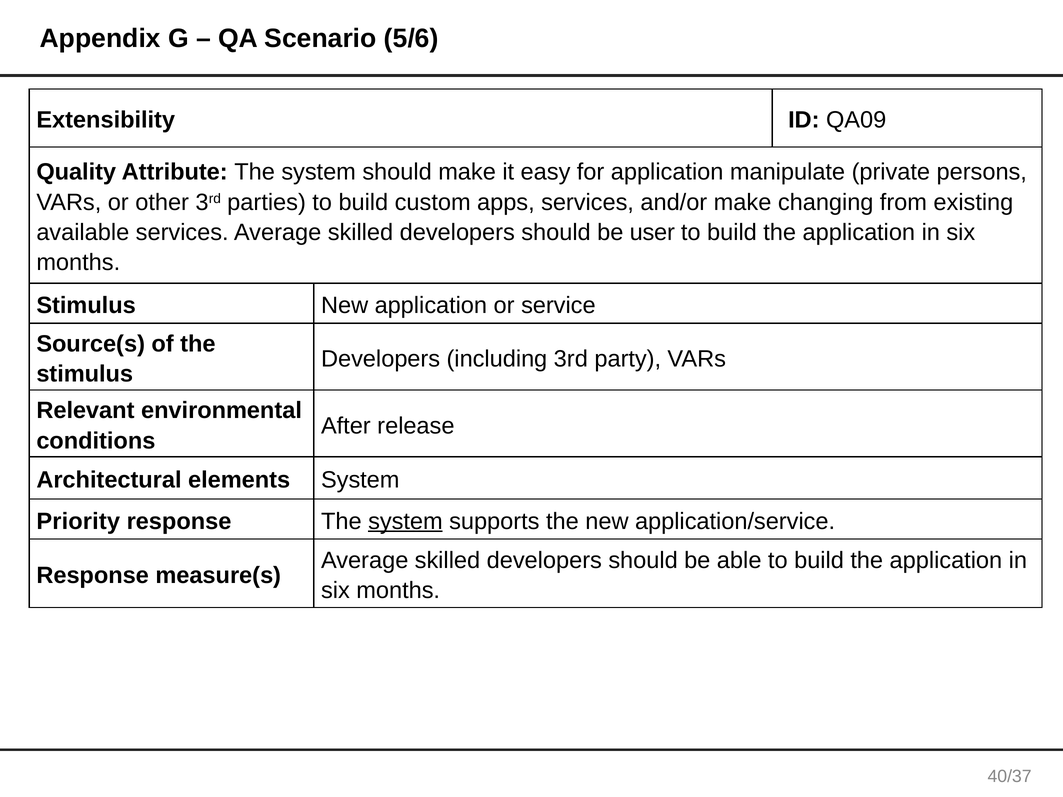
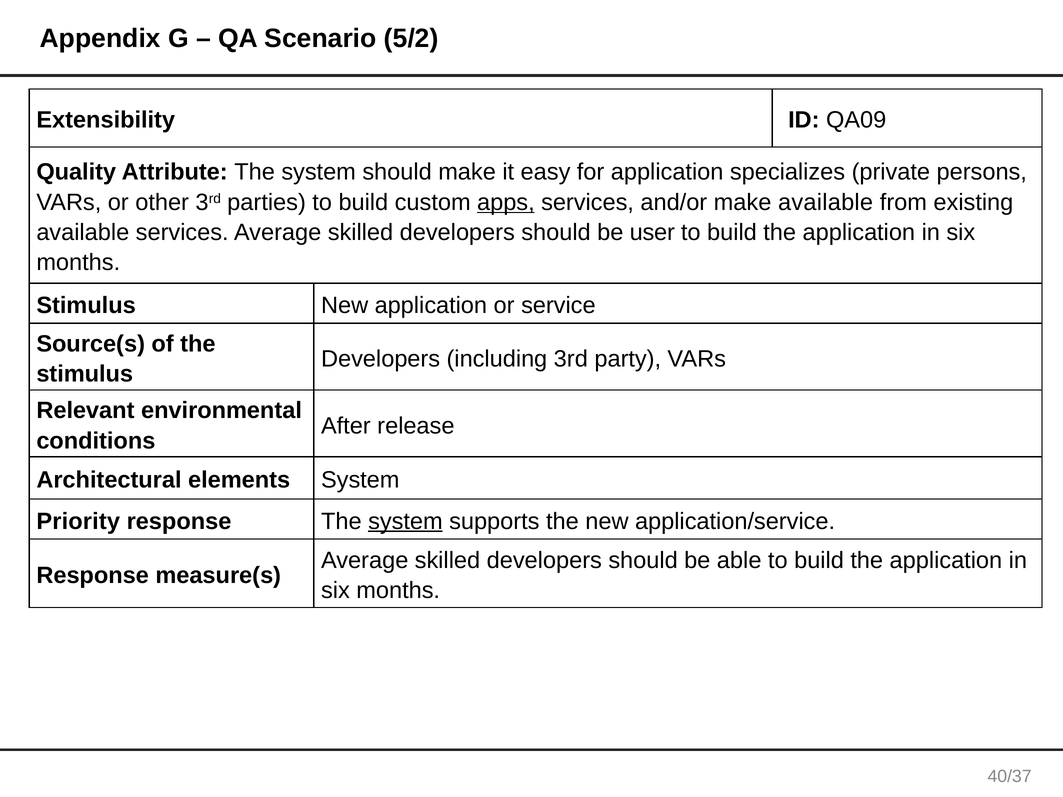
5/6: 5/6 -> 5/2
manipulate: manipulate -> specializes
apps underline: none -> present
make changing: changing -> available
